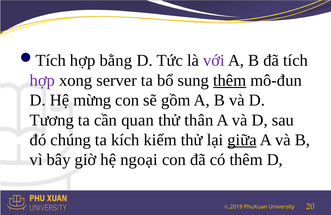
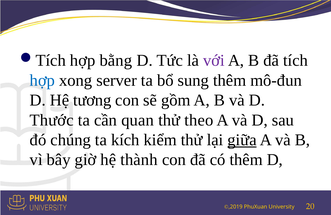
hợp at (42, 80) colour: purple -> blue
thêm at (230, 80) underline: present -> none
mừng: mừng -> tương
Tương: Tương -> Thước
thân: thân -> theo
ngoại: ngoại -> thành
